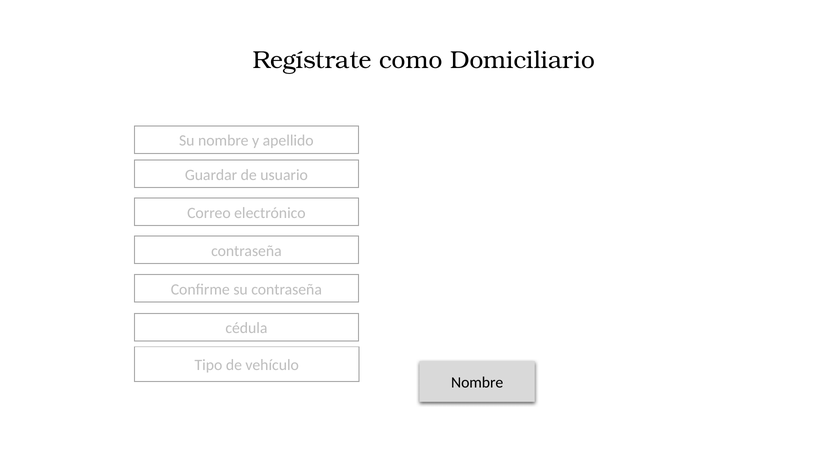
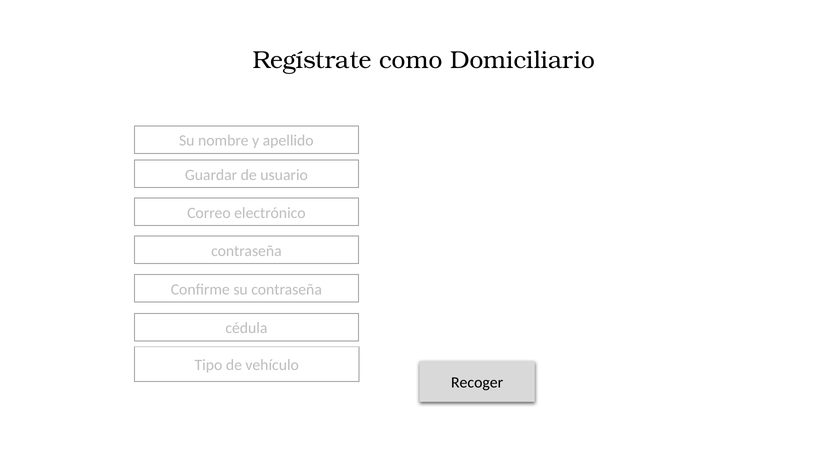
Nombre at (477, 383): Nombre -> Recoger
